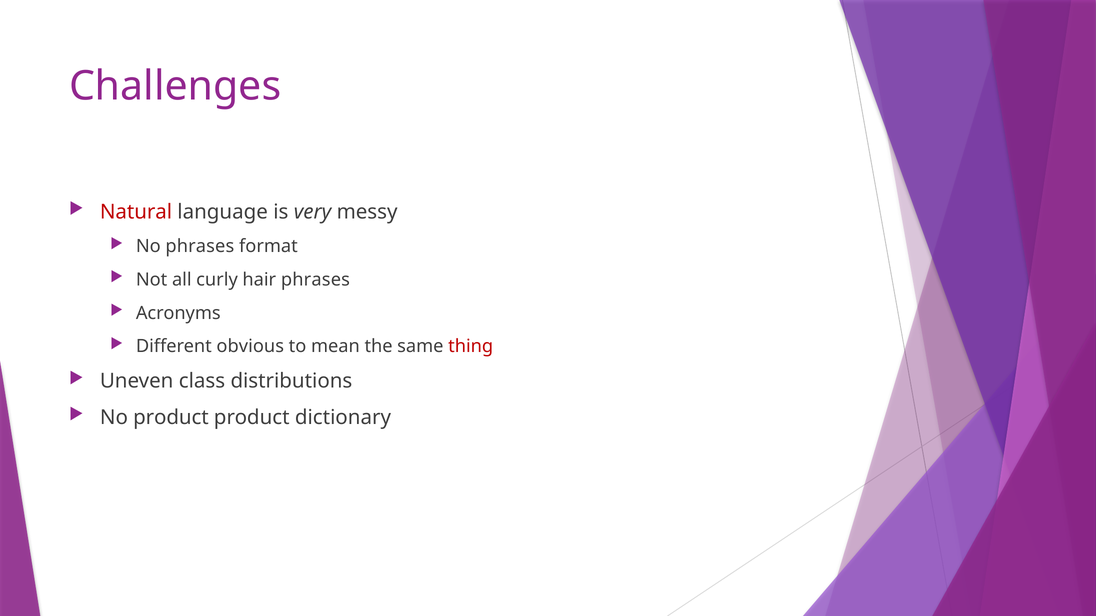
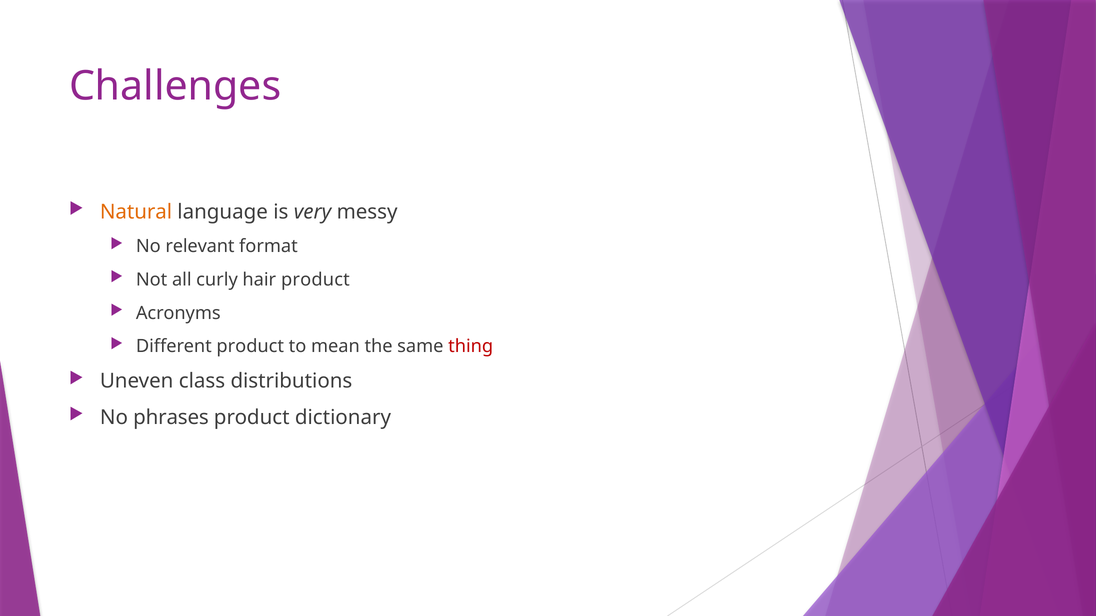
Natural colour: red -> orange
No phrases: phrases -> relevant
hair phrases: phrases -> product
Different obvious: obvious -> product
No product: product -> phrases
